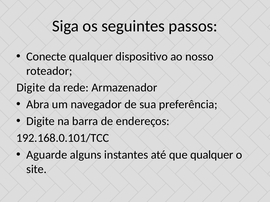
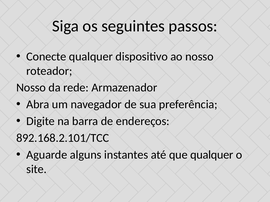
Digite at (31, 88): Digite -> Nosso
192.168.0.101/TCC: 192.168.0.101/TCC -> 892.168.2.101/TCC
